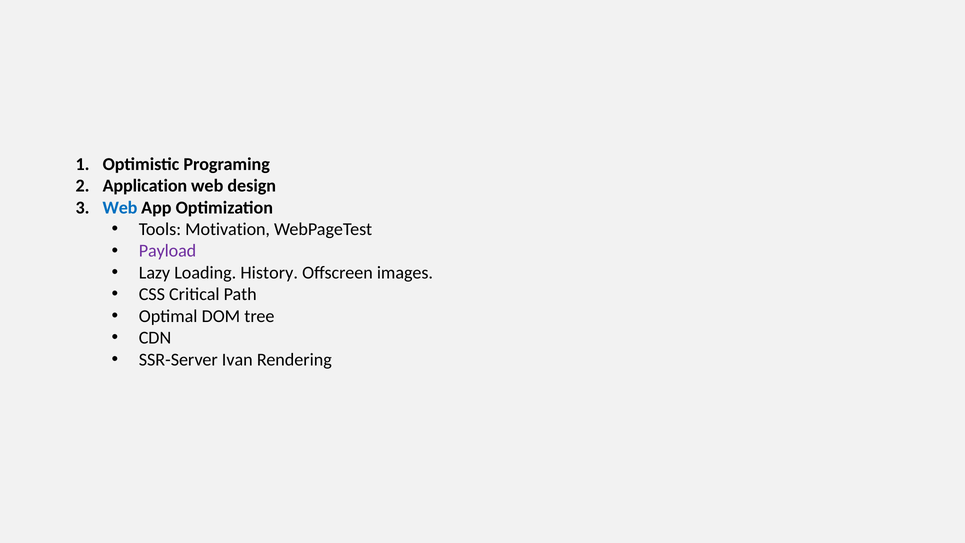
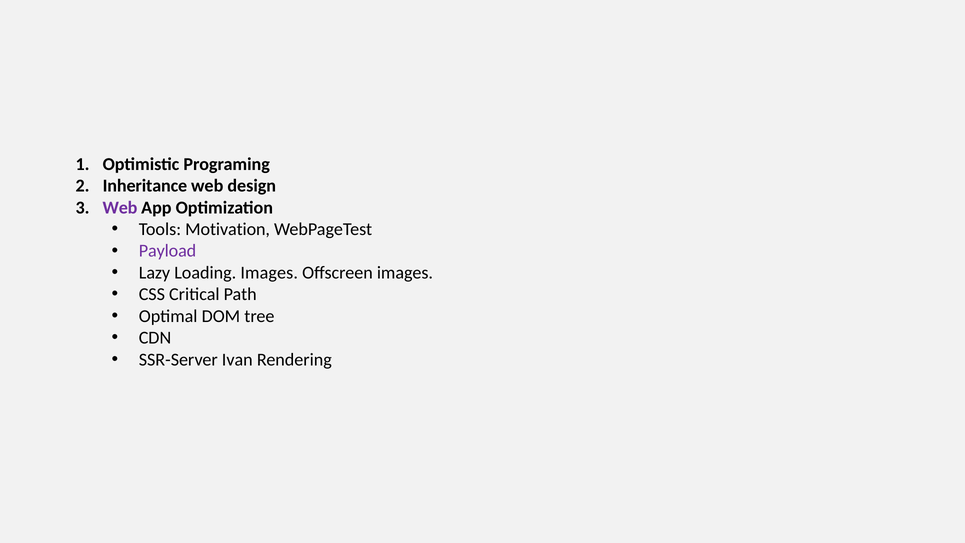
Application: Application -> Inheritance
Web at (120, 208) colour: blue -> purple
Loading History: History -> Images
